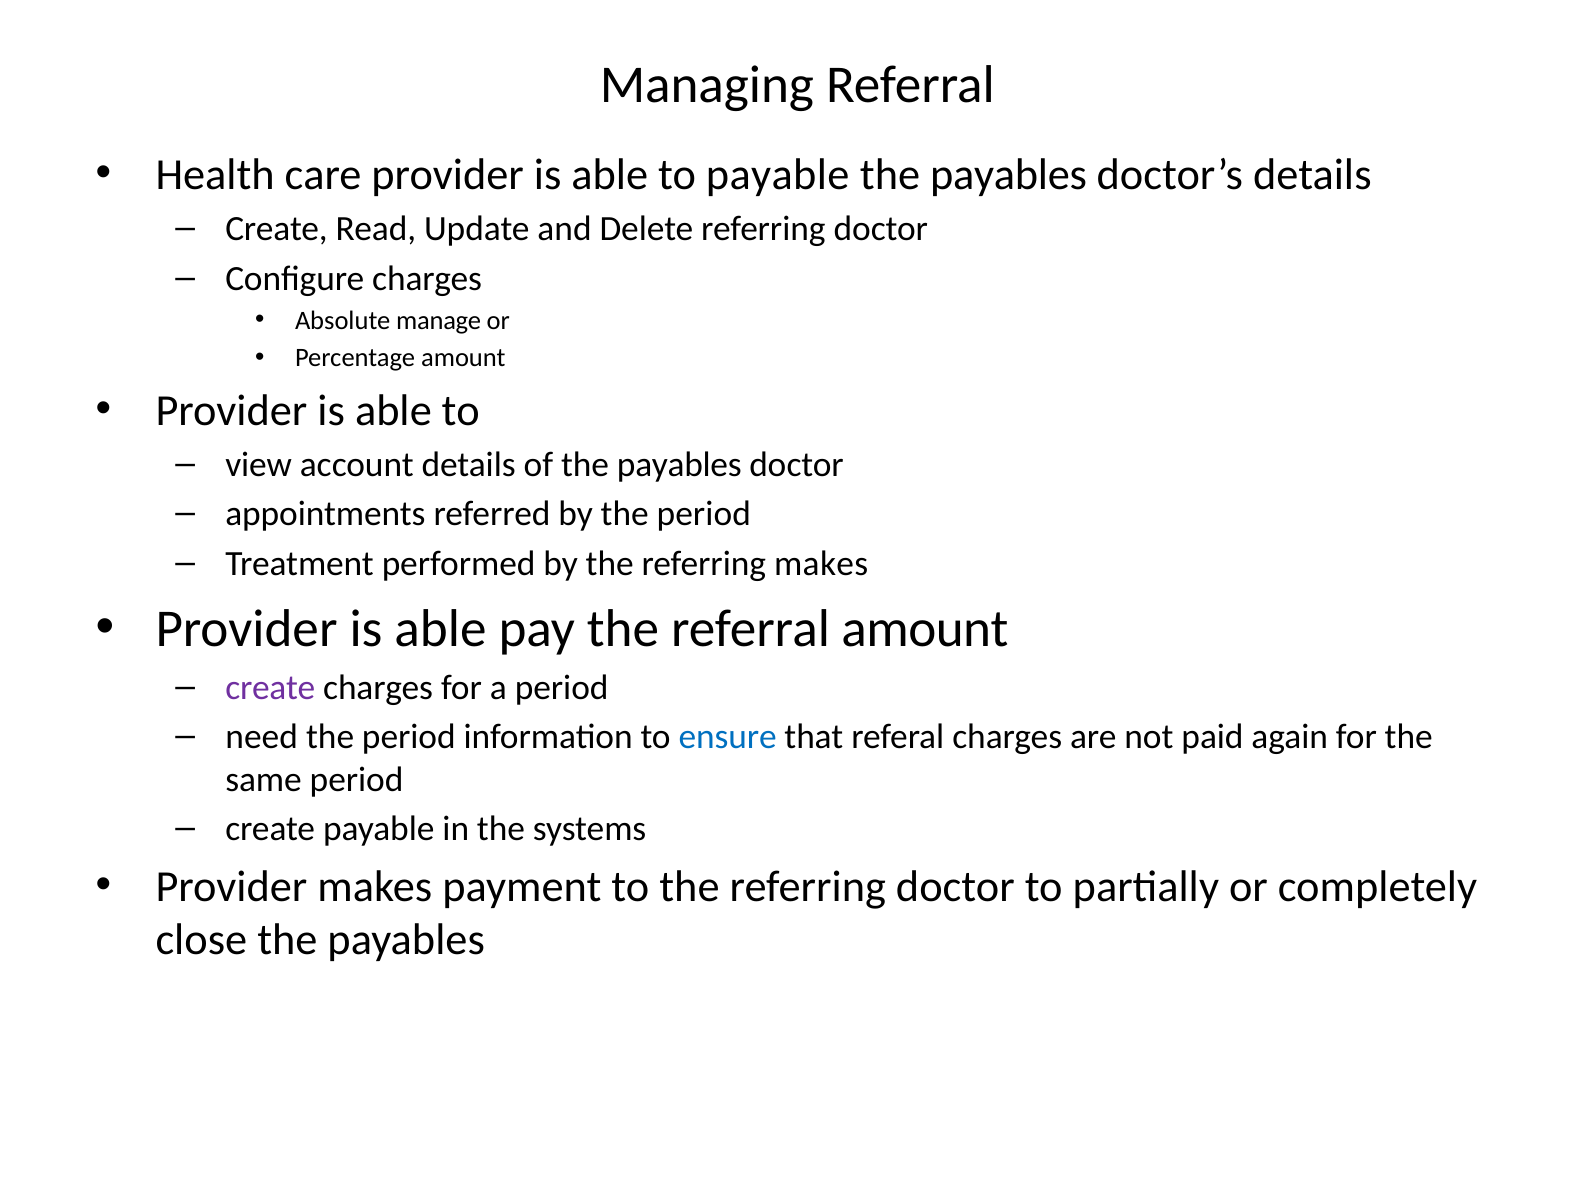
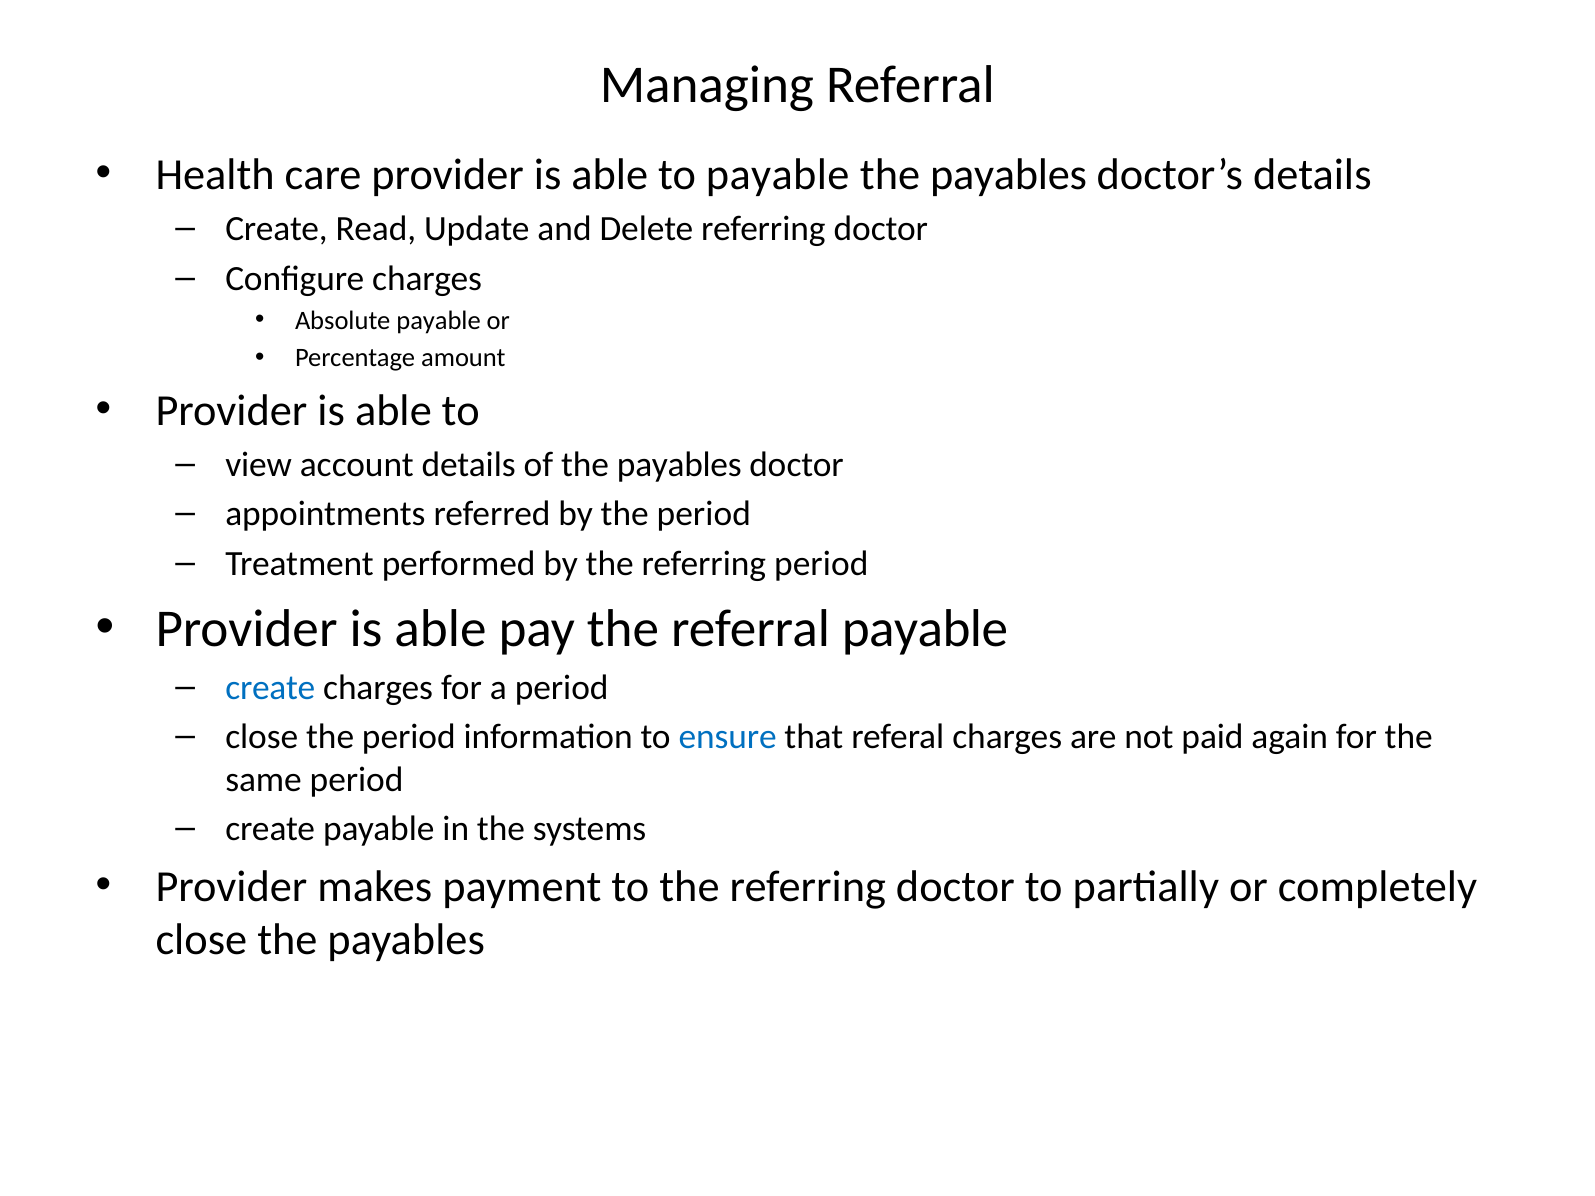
Absolute manage: manage -> payable
referring makes: makes -> period
referral amount: amount -> payable
create at (270, 688) colour: purple -> blue
need at (262, 737): need -> close
